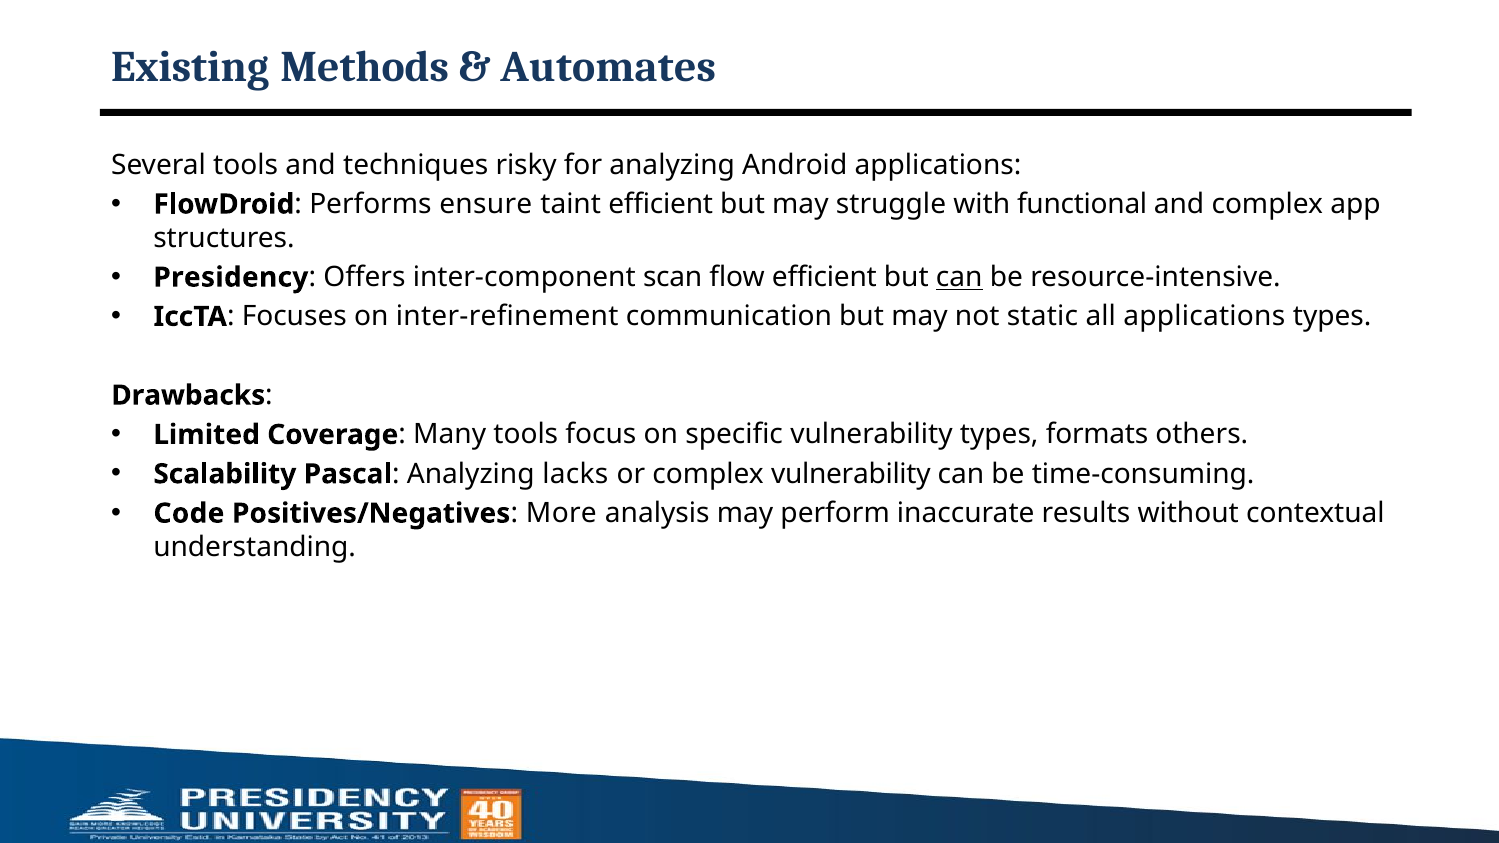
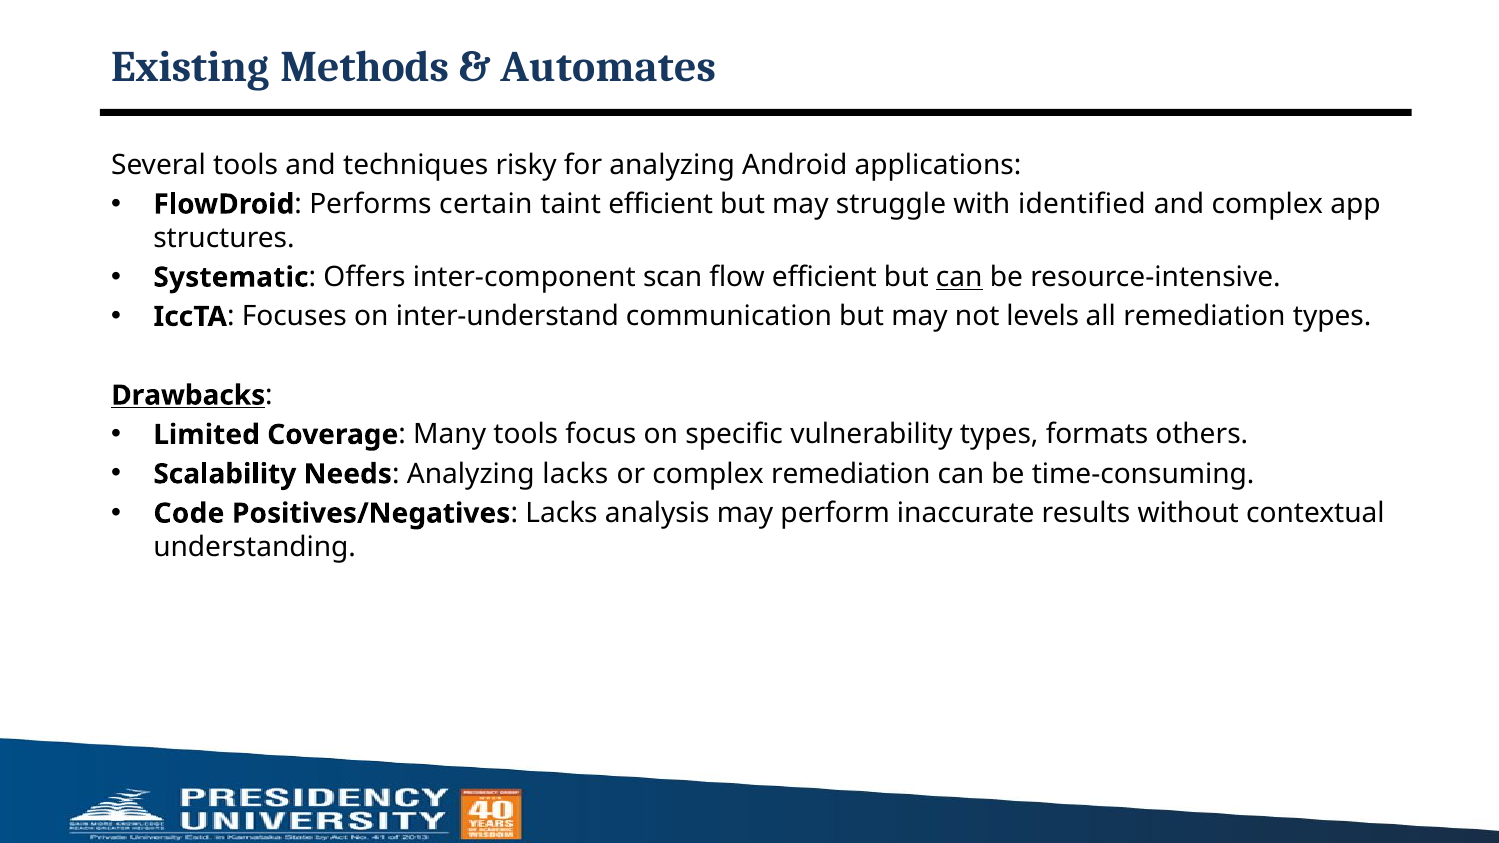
ensure: ensure -> certain
functional: functional -> identified
Presidency: Presidency -> Systematic
inter-refinement: inter-refinement -> inter-understand
static: static -> levels
all applications: applications -> remediation
Drawbacks underline: none -> present
Pascal: Pascal -> Needs
complex vulnerability: vulnerability -> remediation
More at (561, 513): More -> Lacks
